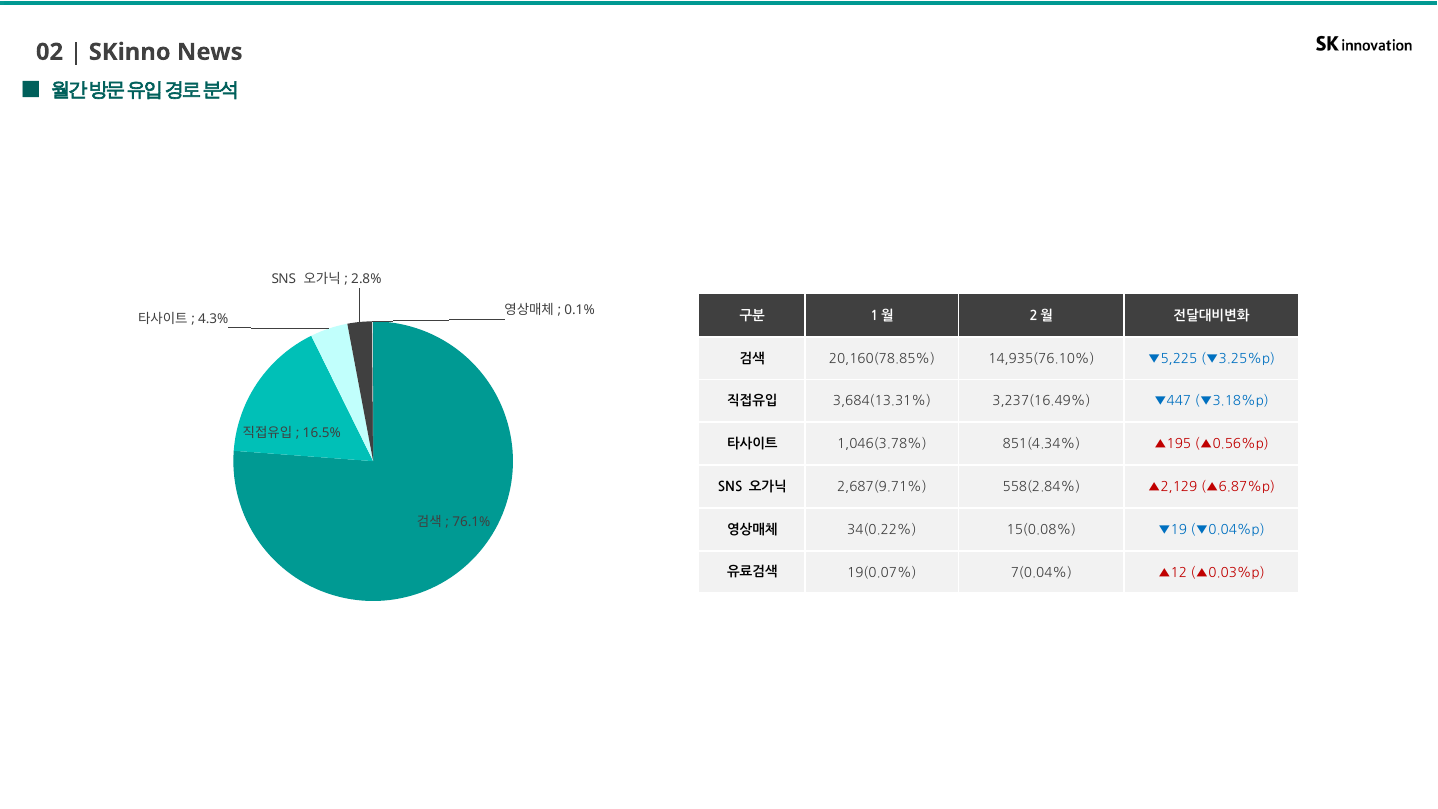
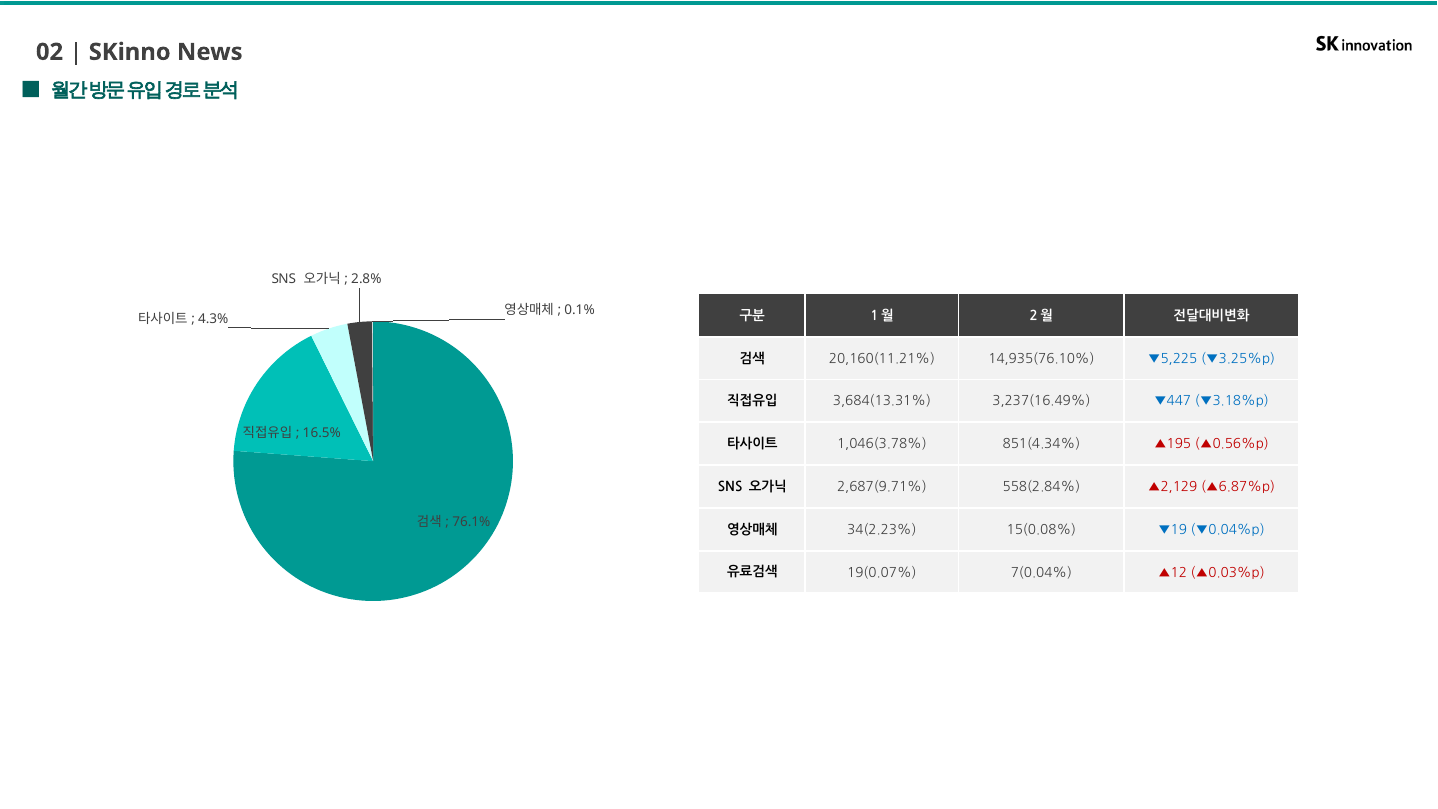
20,160(78.85%: 20,160(78.85% -> 20,160(11.21%
34(0.22%: 34(0.22% -> 34(2.23%
